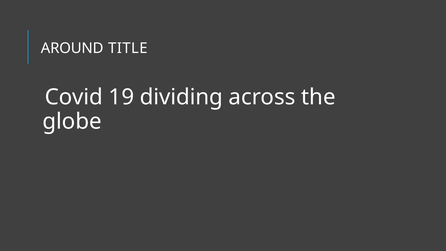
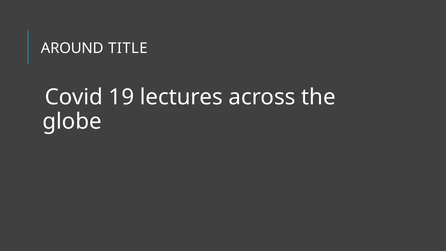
dividing: dividing -> lectures
